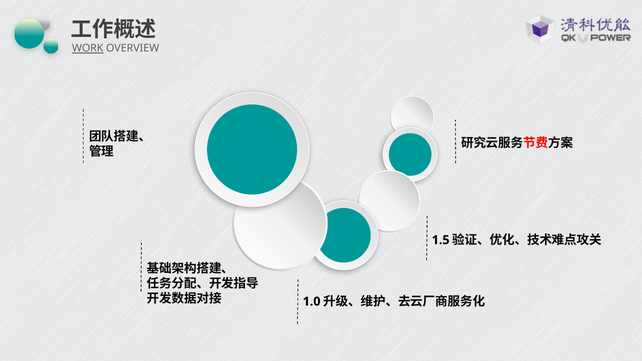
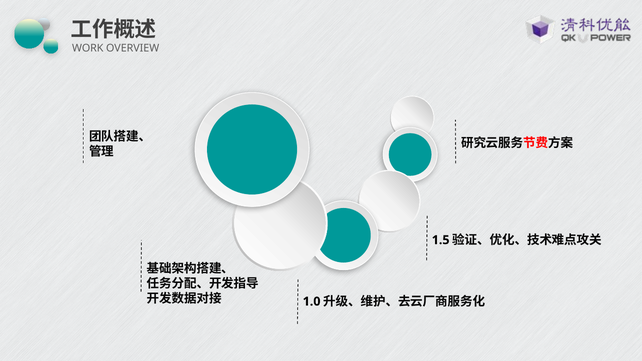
WORK underline: present -> none
